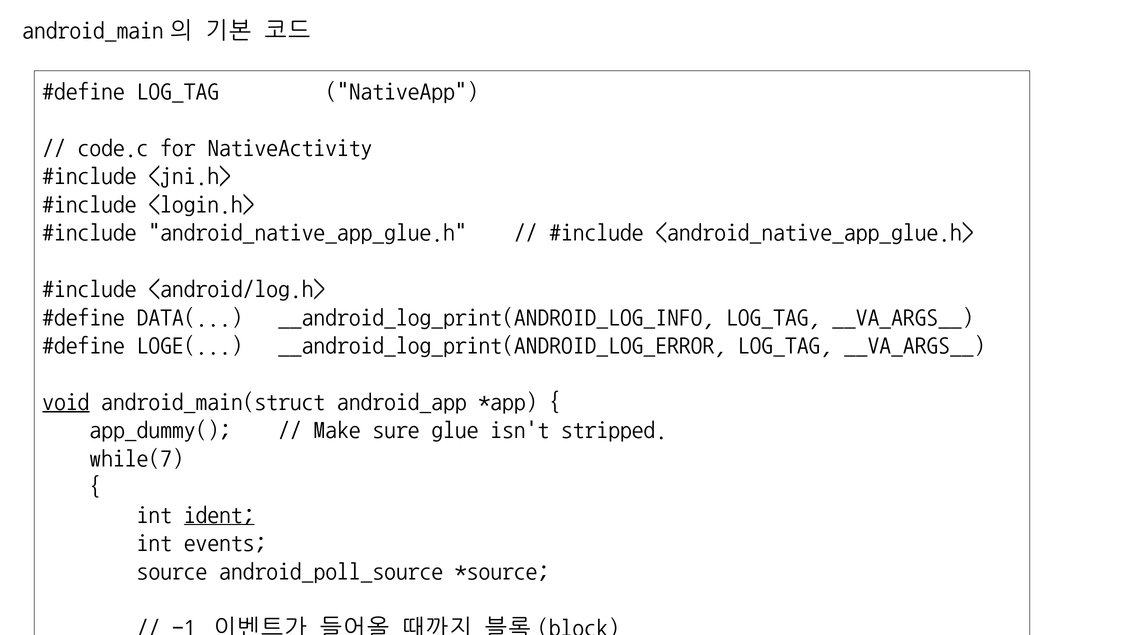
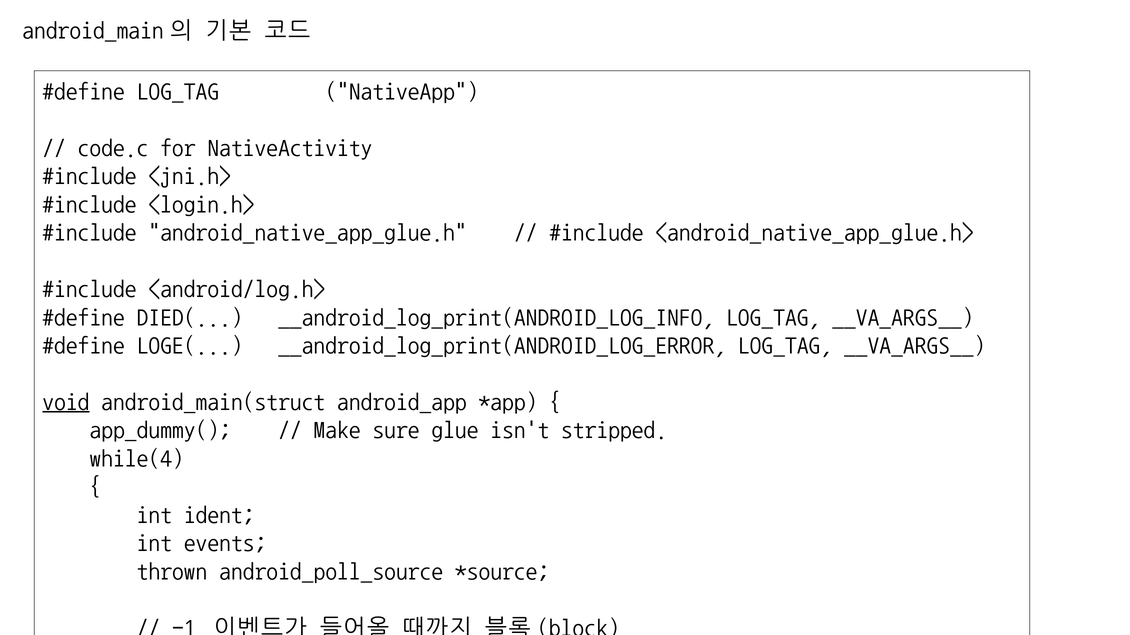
DATA(: DATA( -> DIED(
while(7: while(7 -> while(4
ident underline: present -> none
source at (172, 571): source -> thrown
